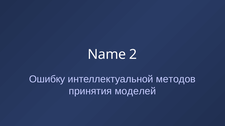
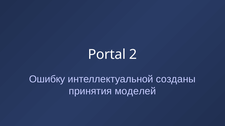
Name: Name -> Portal
методов: методов -> созданы
